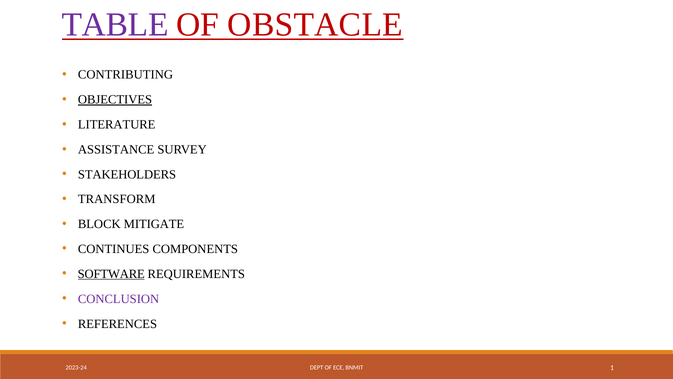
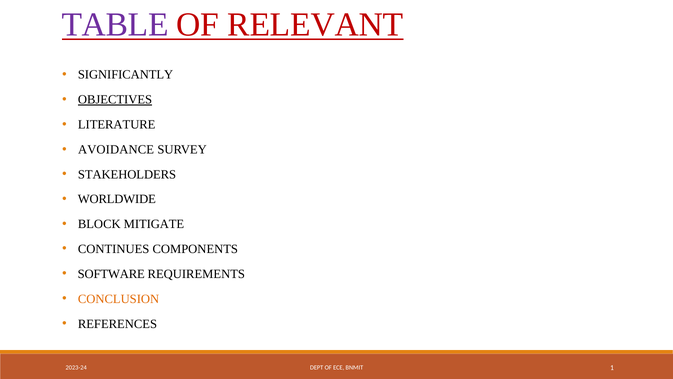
OBSTACLE: OBSTACLE -> RELEVANT
CONTRIBUTING: CONTRIBUTING -> SIGNIFICANTLY
ASSISTANCE: ASSISTANCE -> AVOIDANCE
TRANSFORM: TRANSFORM -> WORLDWIDE
SOFTWARE underline: present -> none
CONCLUSION colour: purple -> orange
